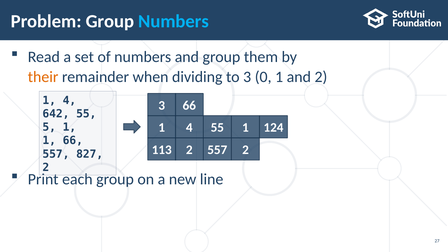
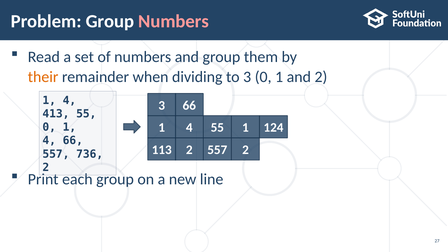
Numbers at (174, 21) colour: light blue -> pink
642: 642 -> 413
5 at (49, 127): 5 -> 0
1 at (49, 141): 1 -> 4
827: 827 -> 736
